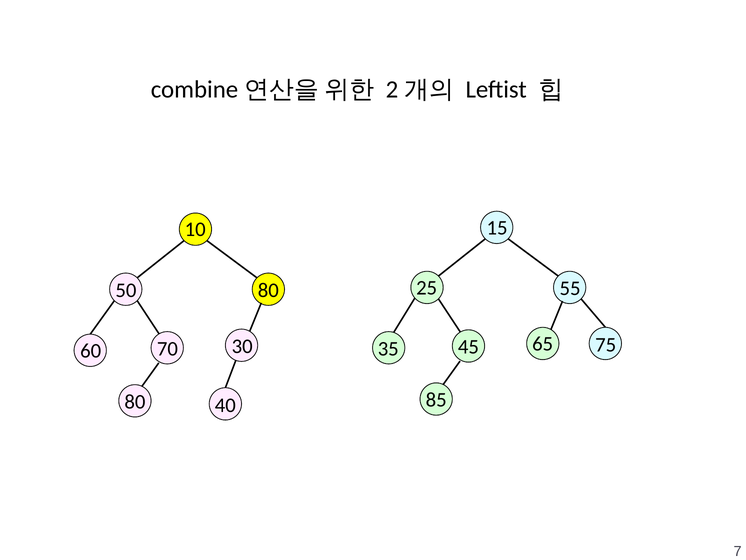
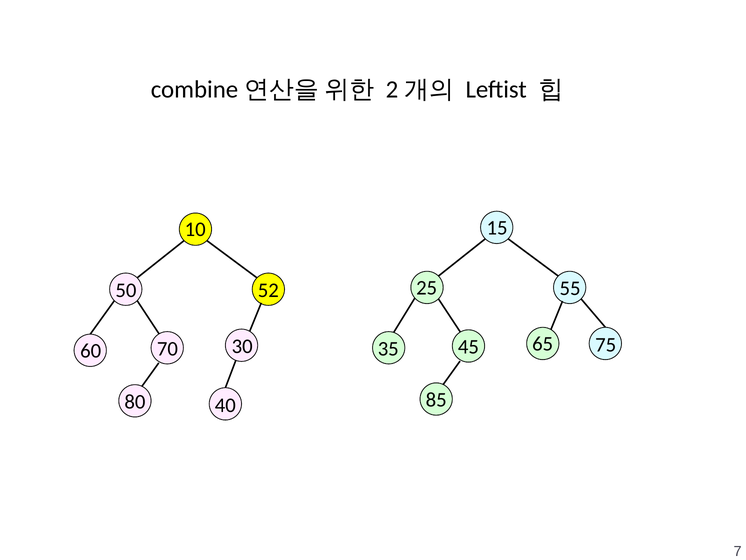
50 80: 80 -> 52
